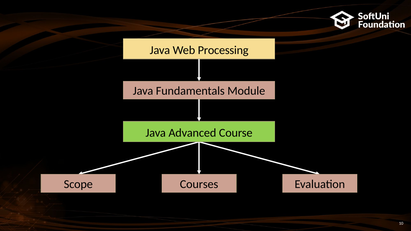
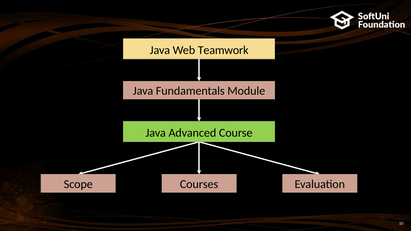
Processing: Processing -> Teamwork
